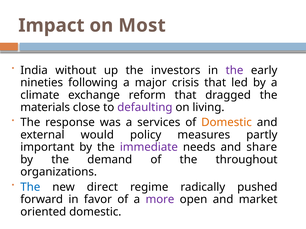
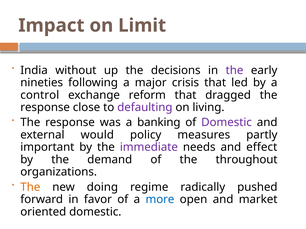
Most: Most -> Limit
investors: investors -> decisions
climate: climate -> control
materials at (45, 108): materials -> response
services: services -> banking
Domestic at (227, 123) colour: orange -> purple
share: share -> effect
The at (30, 187) colour: blue -> orange
direct: direct -> doing
more colour: purple -> blue
